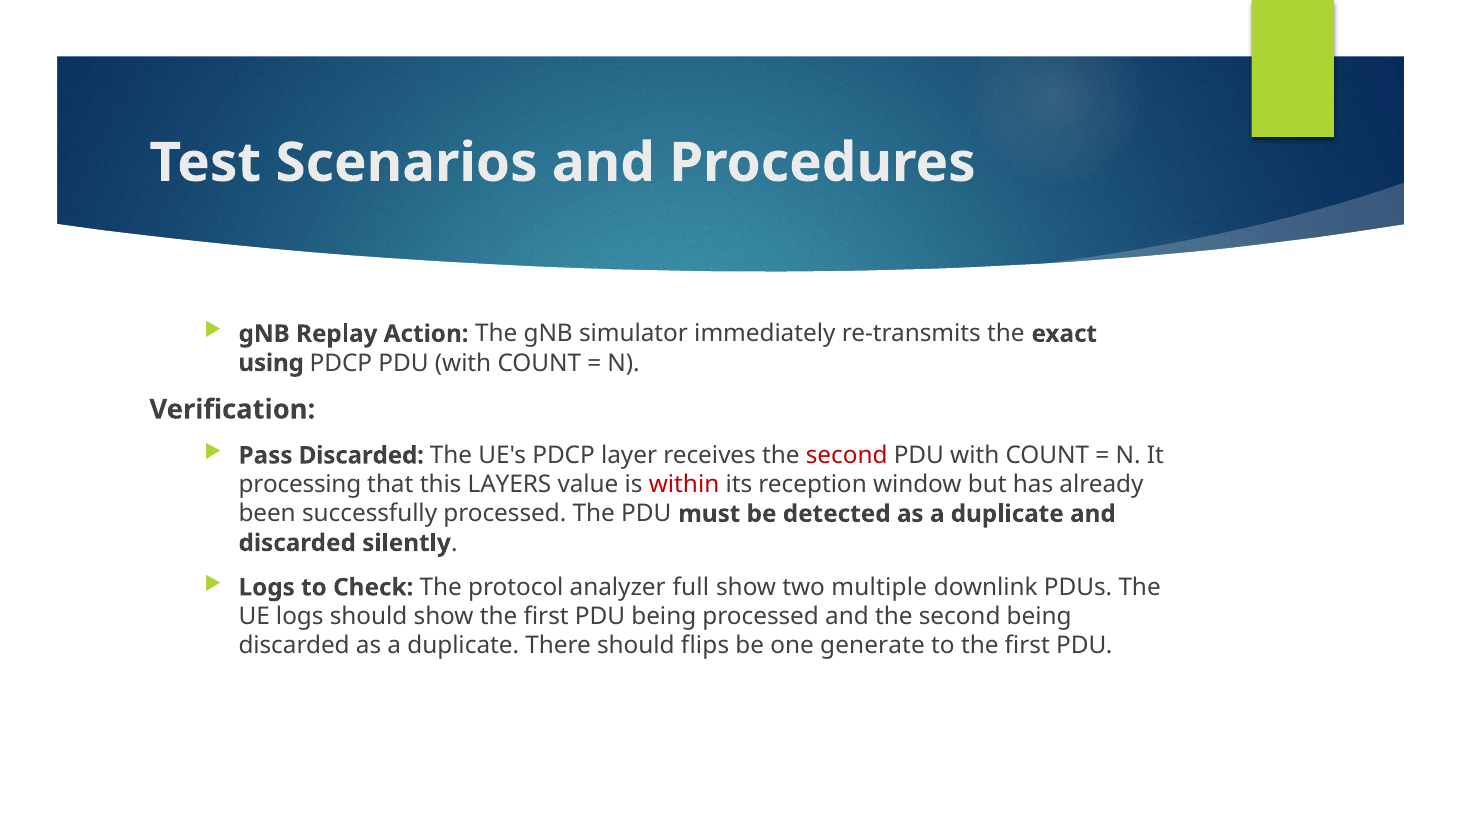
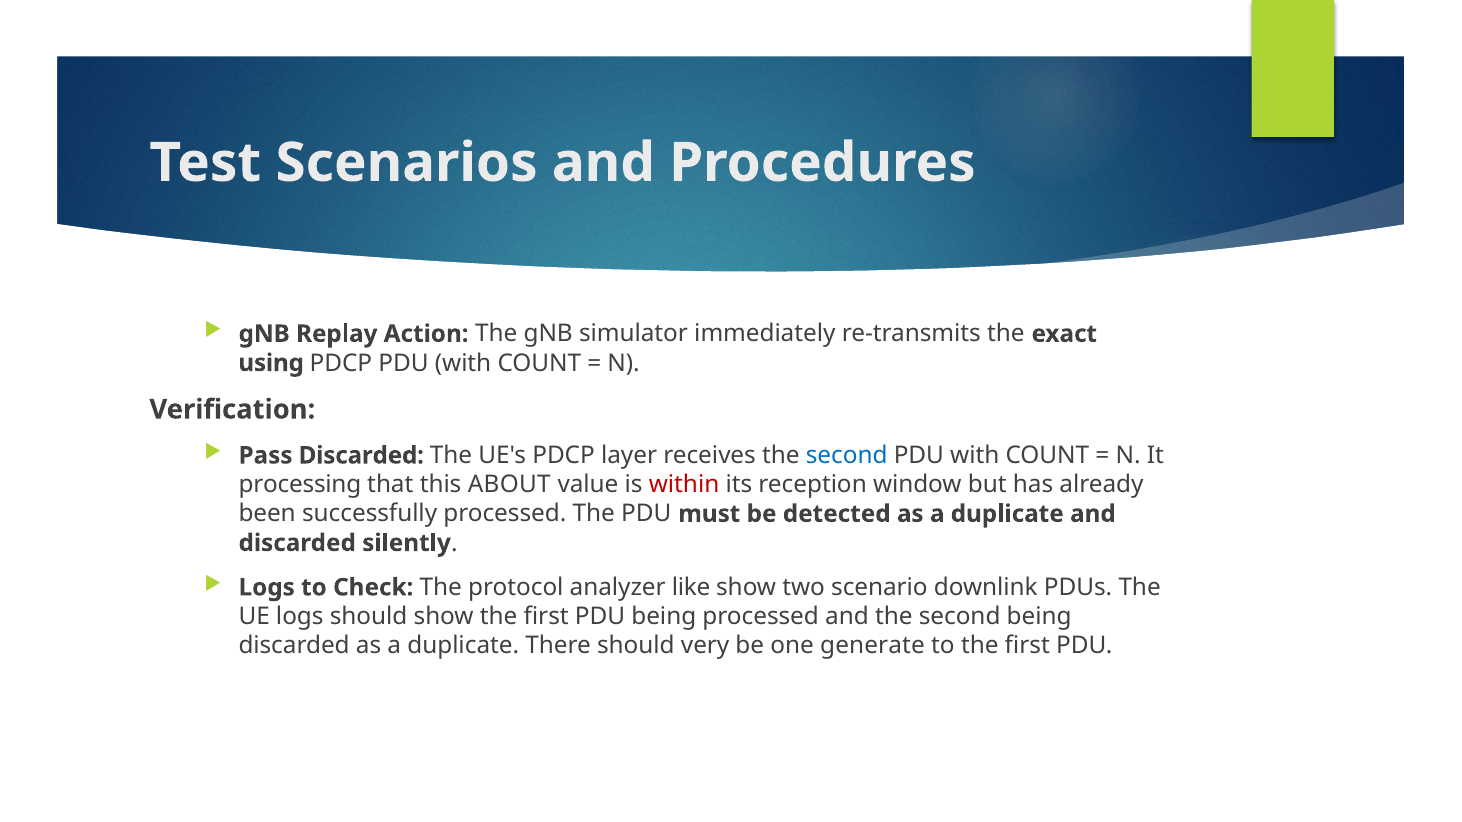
second at (847, 456) colour: red -> blue
LAYERS: LAYERS -> ABOUT
full: full -> like
multiple: multiple -> scenario
flips: flips -> very
